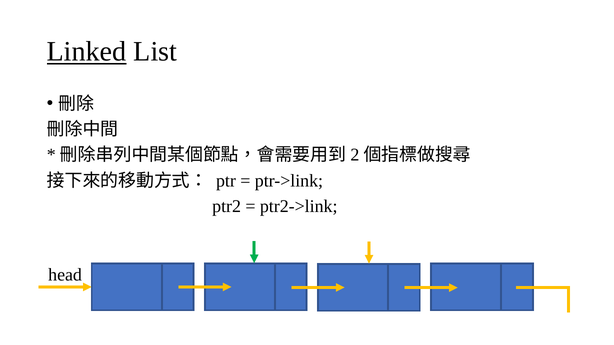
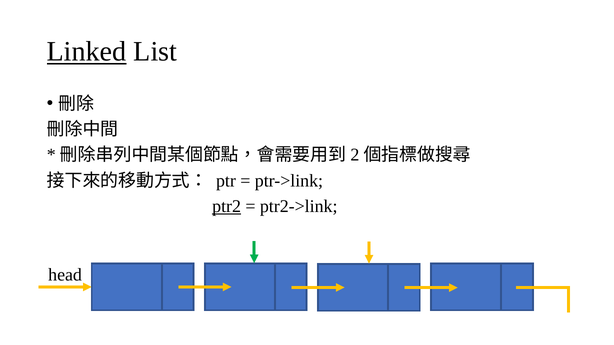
ptr2 underline: none -> present
